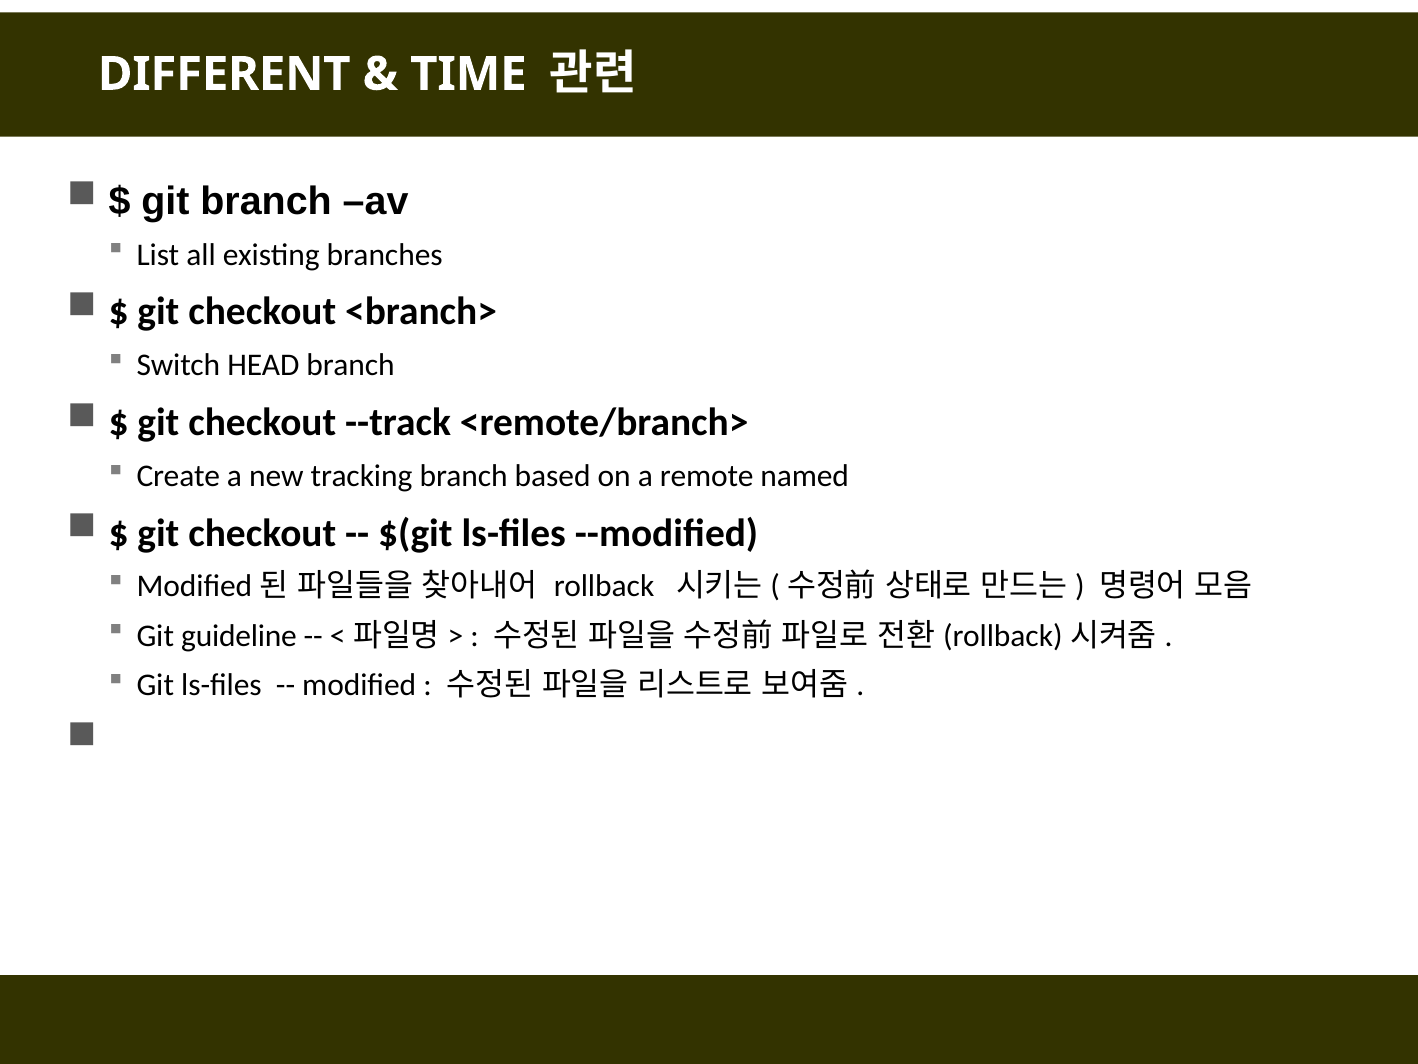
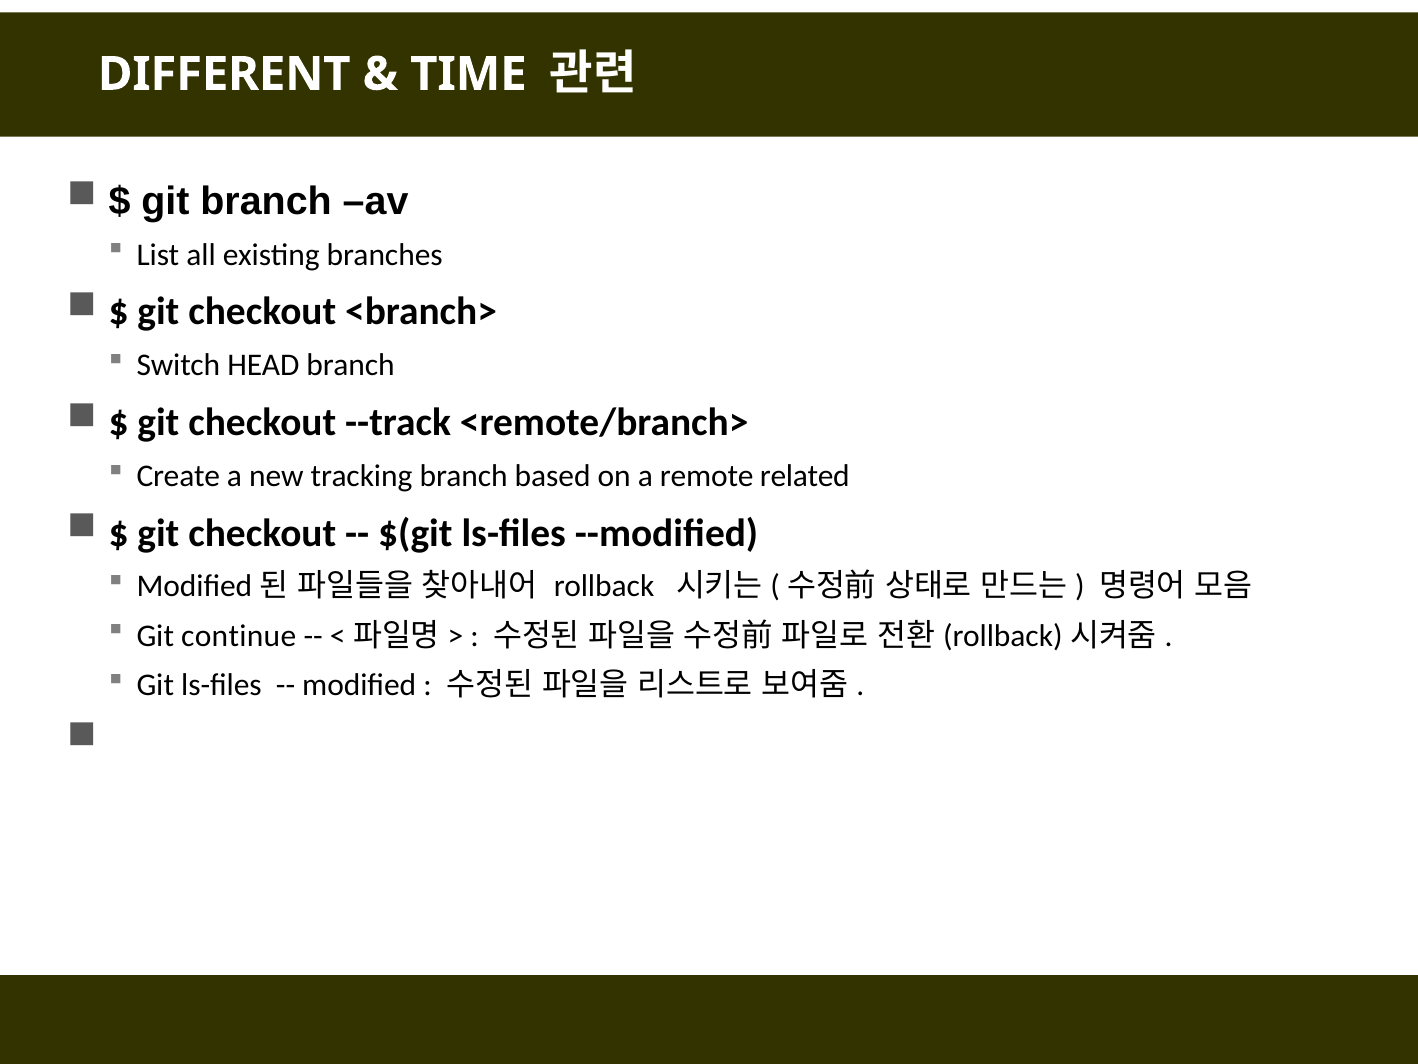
named: named -> related
guideline: guideline -> continue
